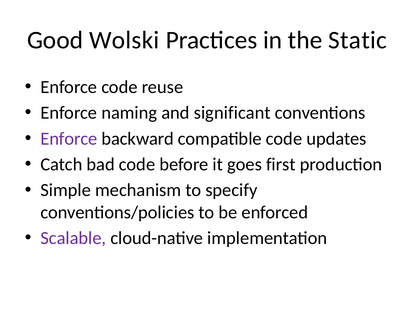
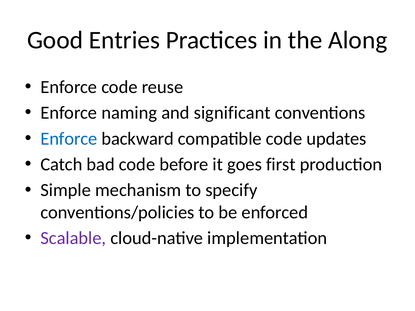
Wolski: Wolski -> Entries
Static: Static -> Along
Enforce at (69, 139) colour: purple -> blue
